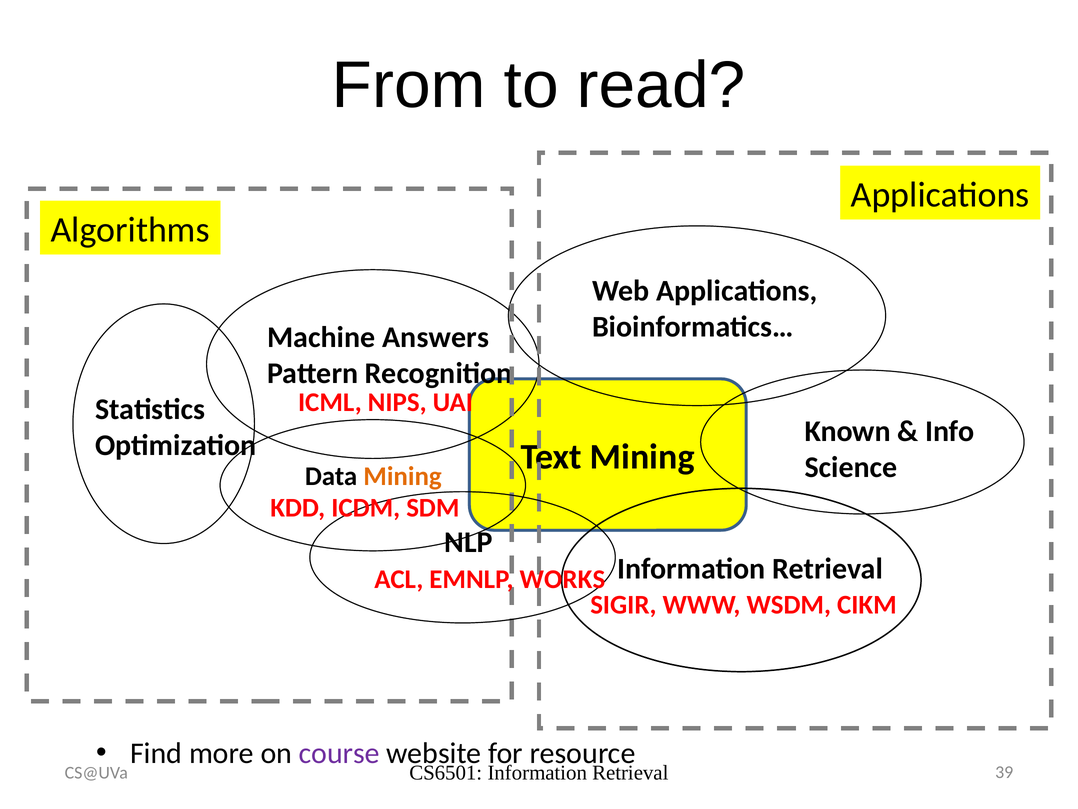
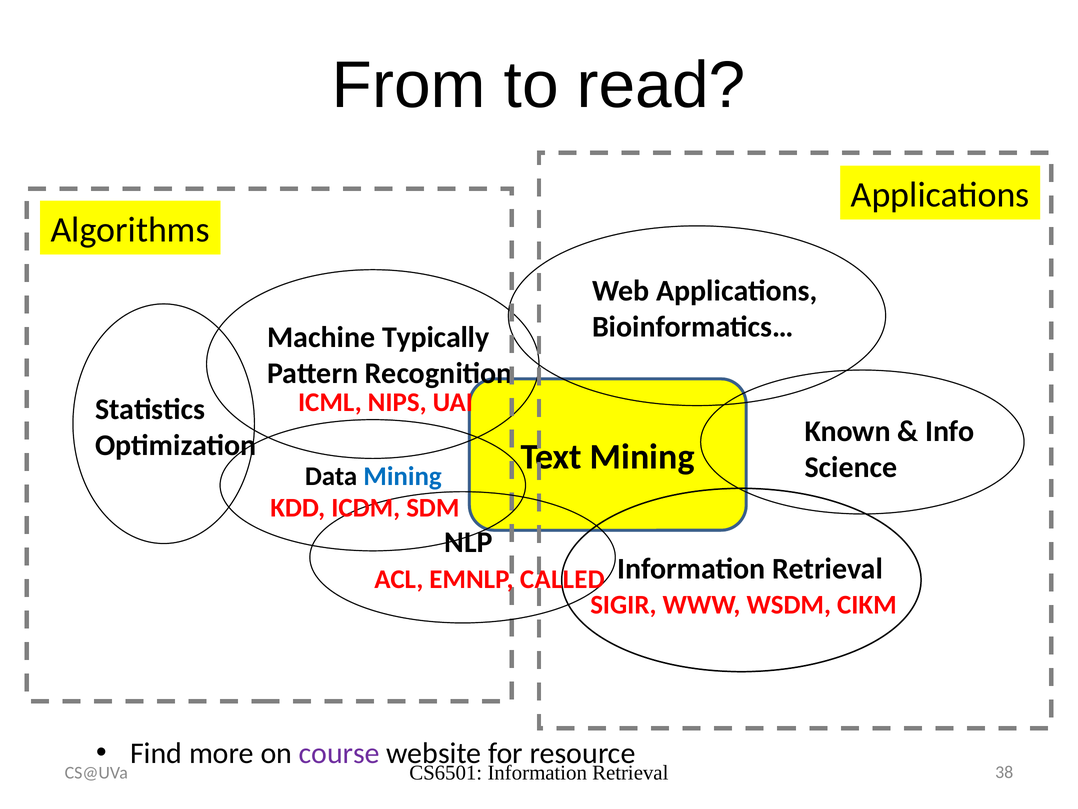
Answers: Answers -> Typically
Mining at (403, 476) colour: orange -> blue
WORKS: WORKS -> CALLED
39: 39 -> 38
